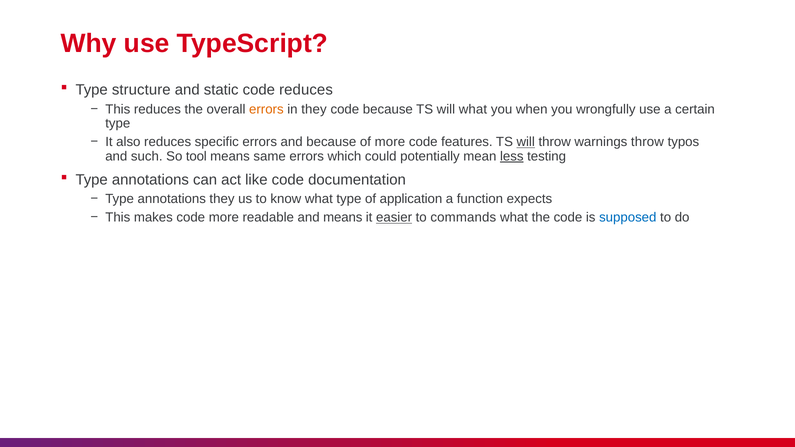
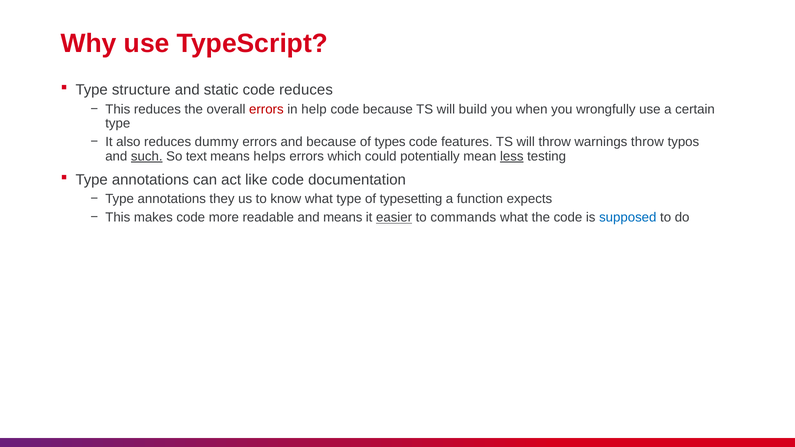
errors at (266, 109) colour: orange -> red
in they: they -> help
will what: what -> build
specific: specific -> dummy
of more: more -> types
will at (526, 142) underline: present -> none
such underline: none -> present
tool: tool -> text
same: same -> helps
application: application -> typesetting
